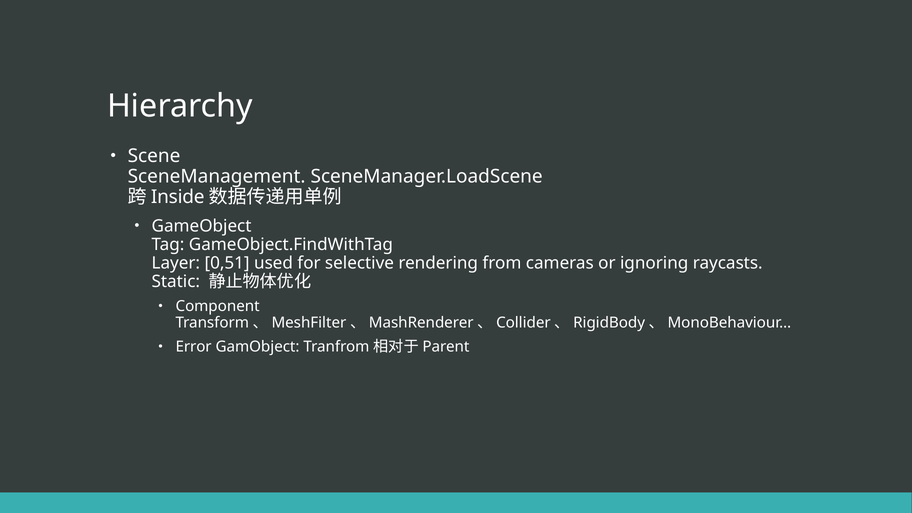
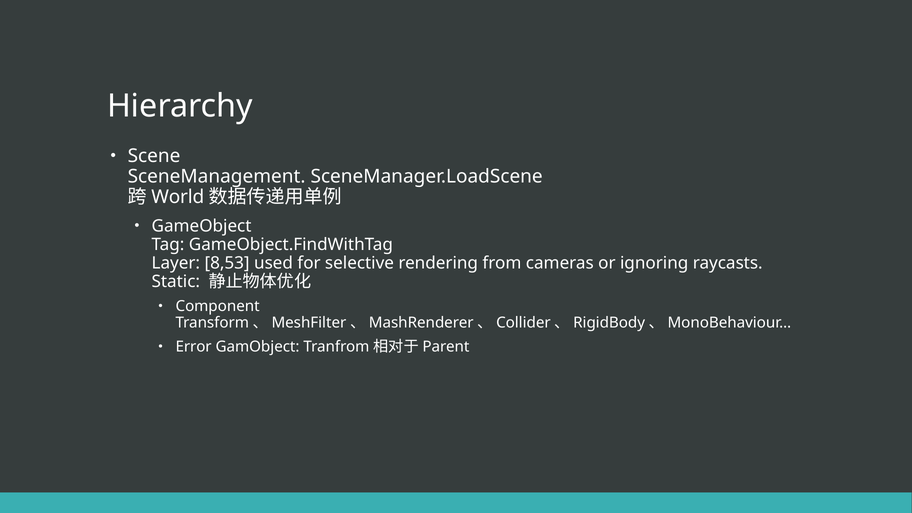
Inside: Inside -> World
0,51: 0,51 -> 8,53
